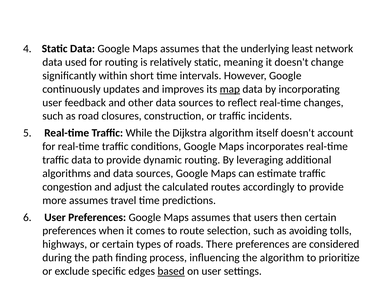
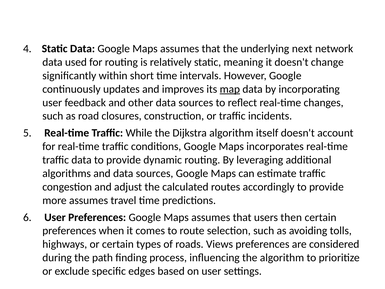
least: least -> next
There: There -> Views
based underline: present -> none
